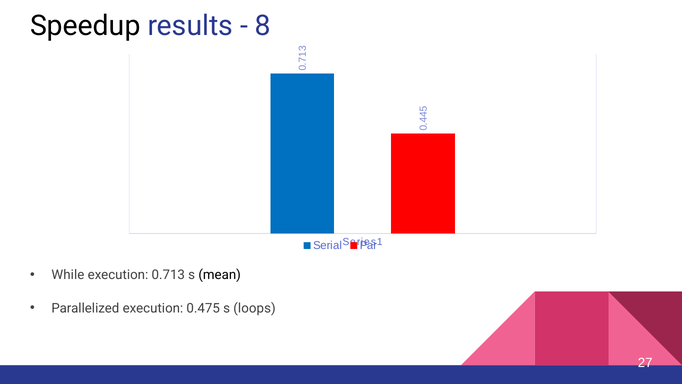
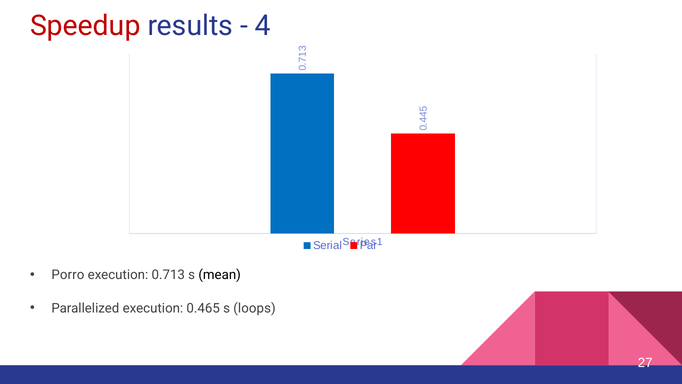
Speedup colour: black -> red
8 at (263, 26): 8 -> 4
While: While -> Porro
0.475: 0.475 -> 0.465
